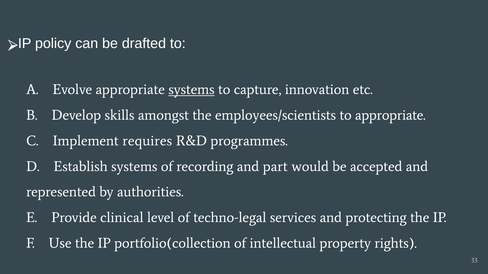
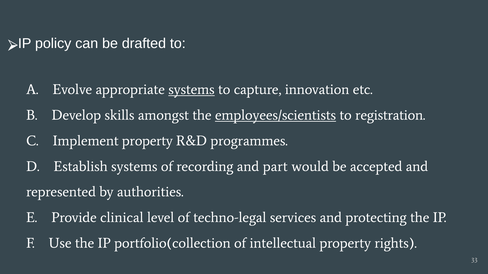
employees/scientists underline: none -> present
to appropriate: appropriate -> registration
Implement requires: requires -> property
